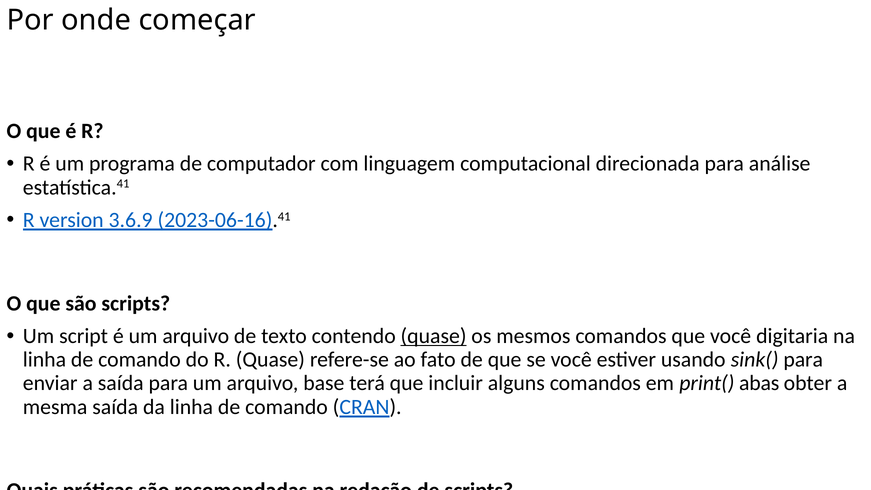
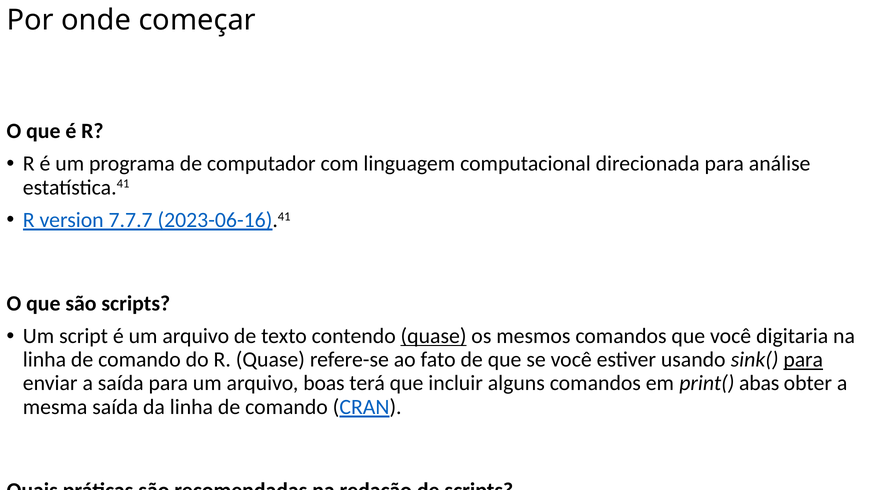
3.6.9: 3.6.9 -> 7.7.7
para at (803, 360) underline: none -> present
base: base -> boas
